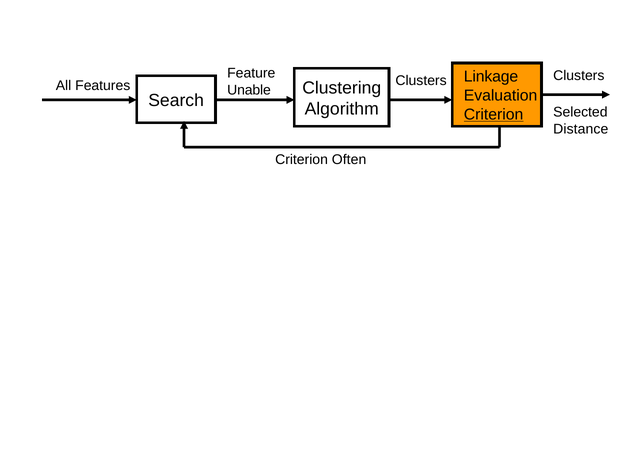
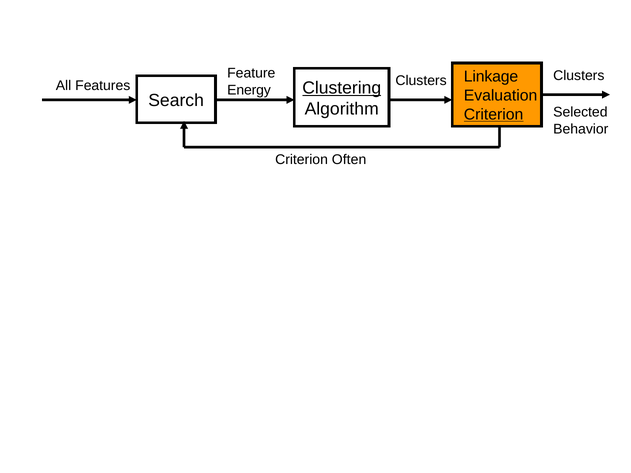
Clustering underline: none -> present
Unable: Unable -> Energy
Distance: Distance -> Behavior
